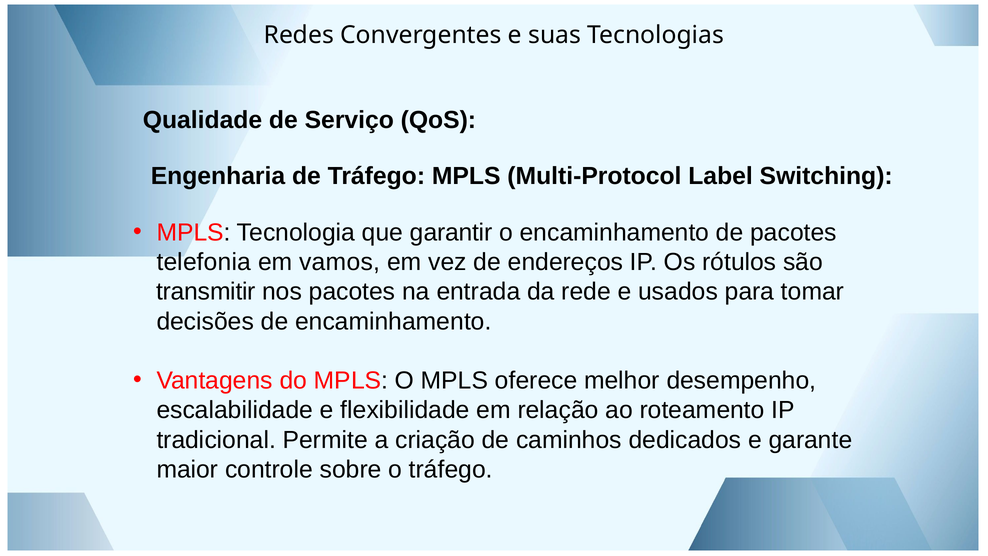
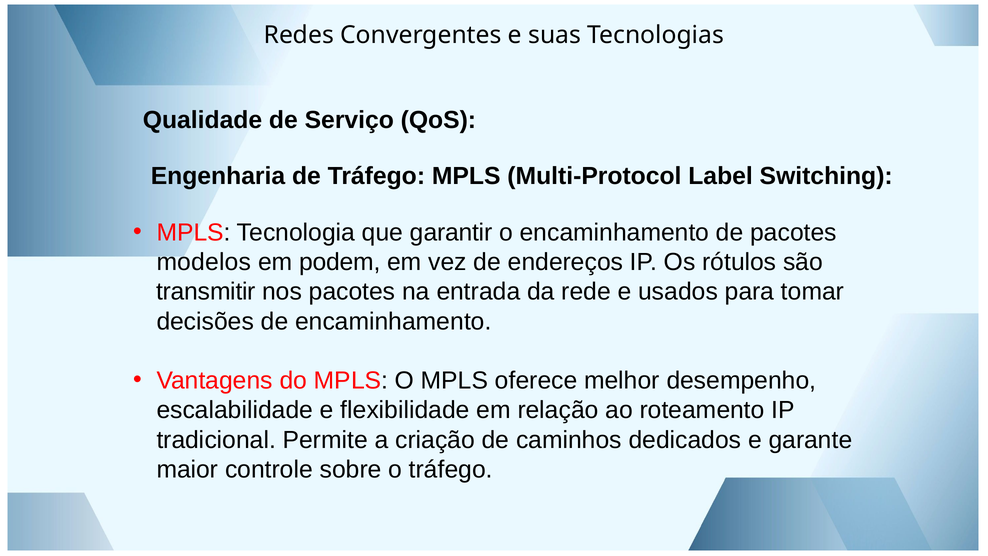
telefonia: telefonia -> modelos
vamos: vamos -> podem
